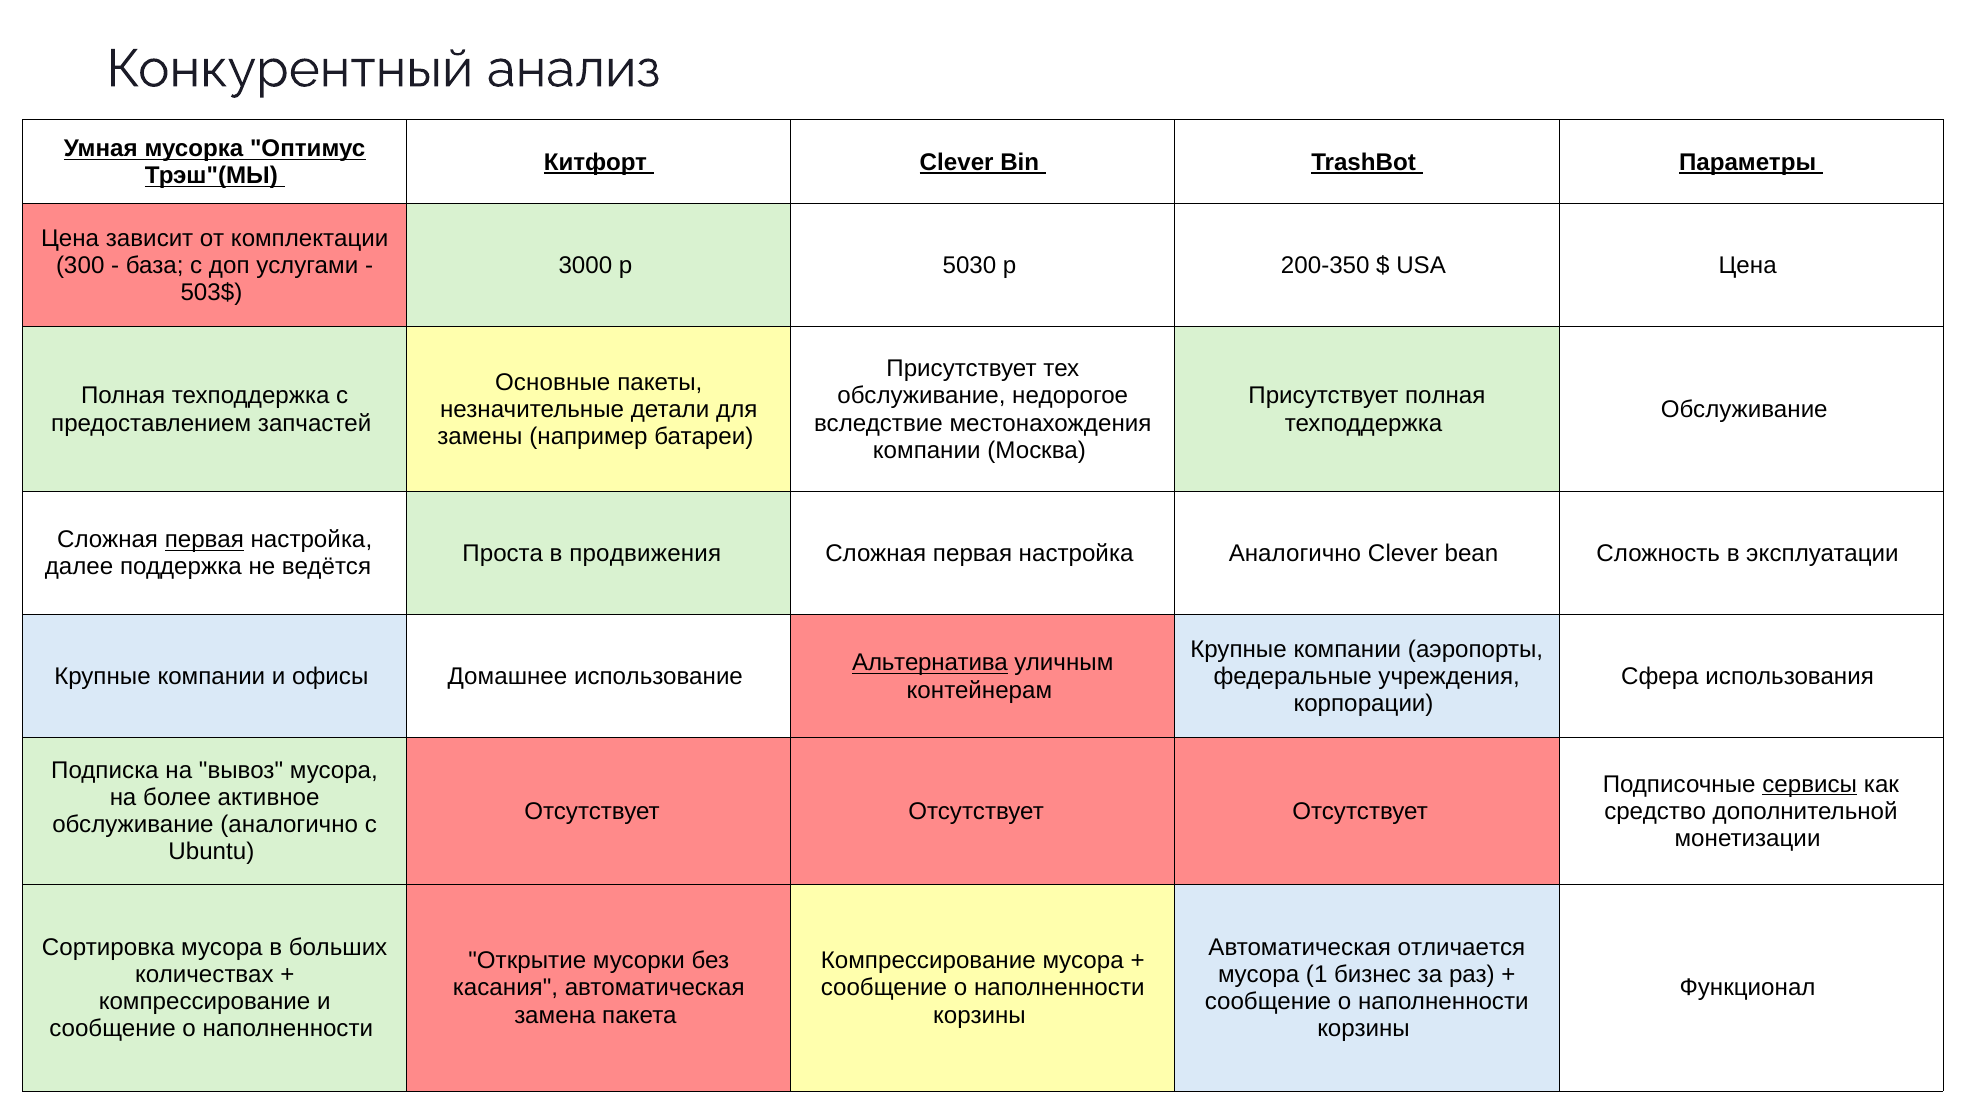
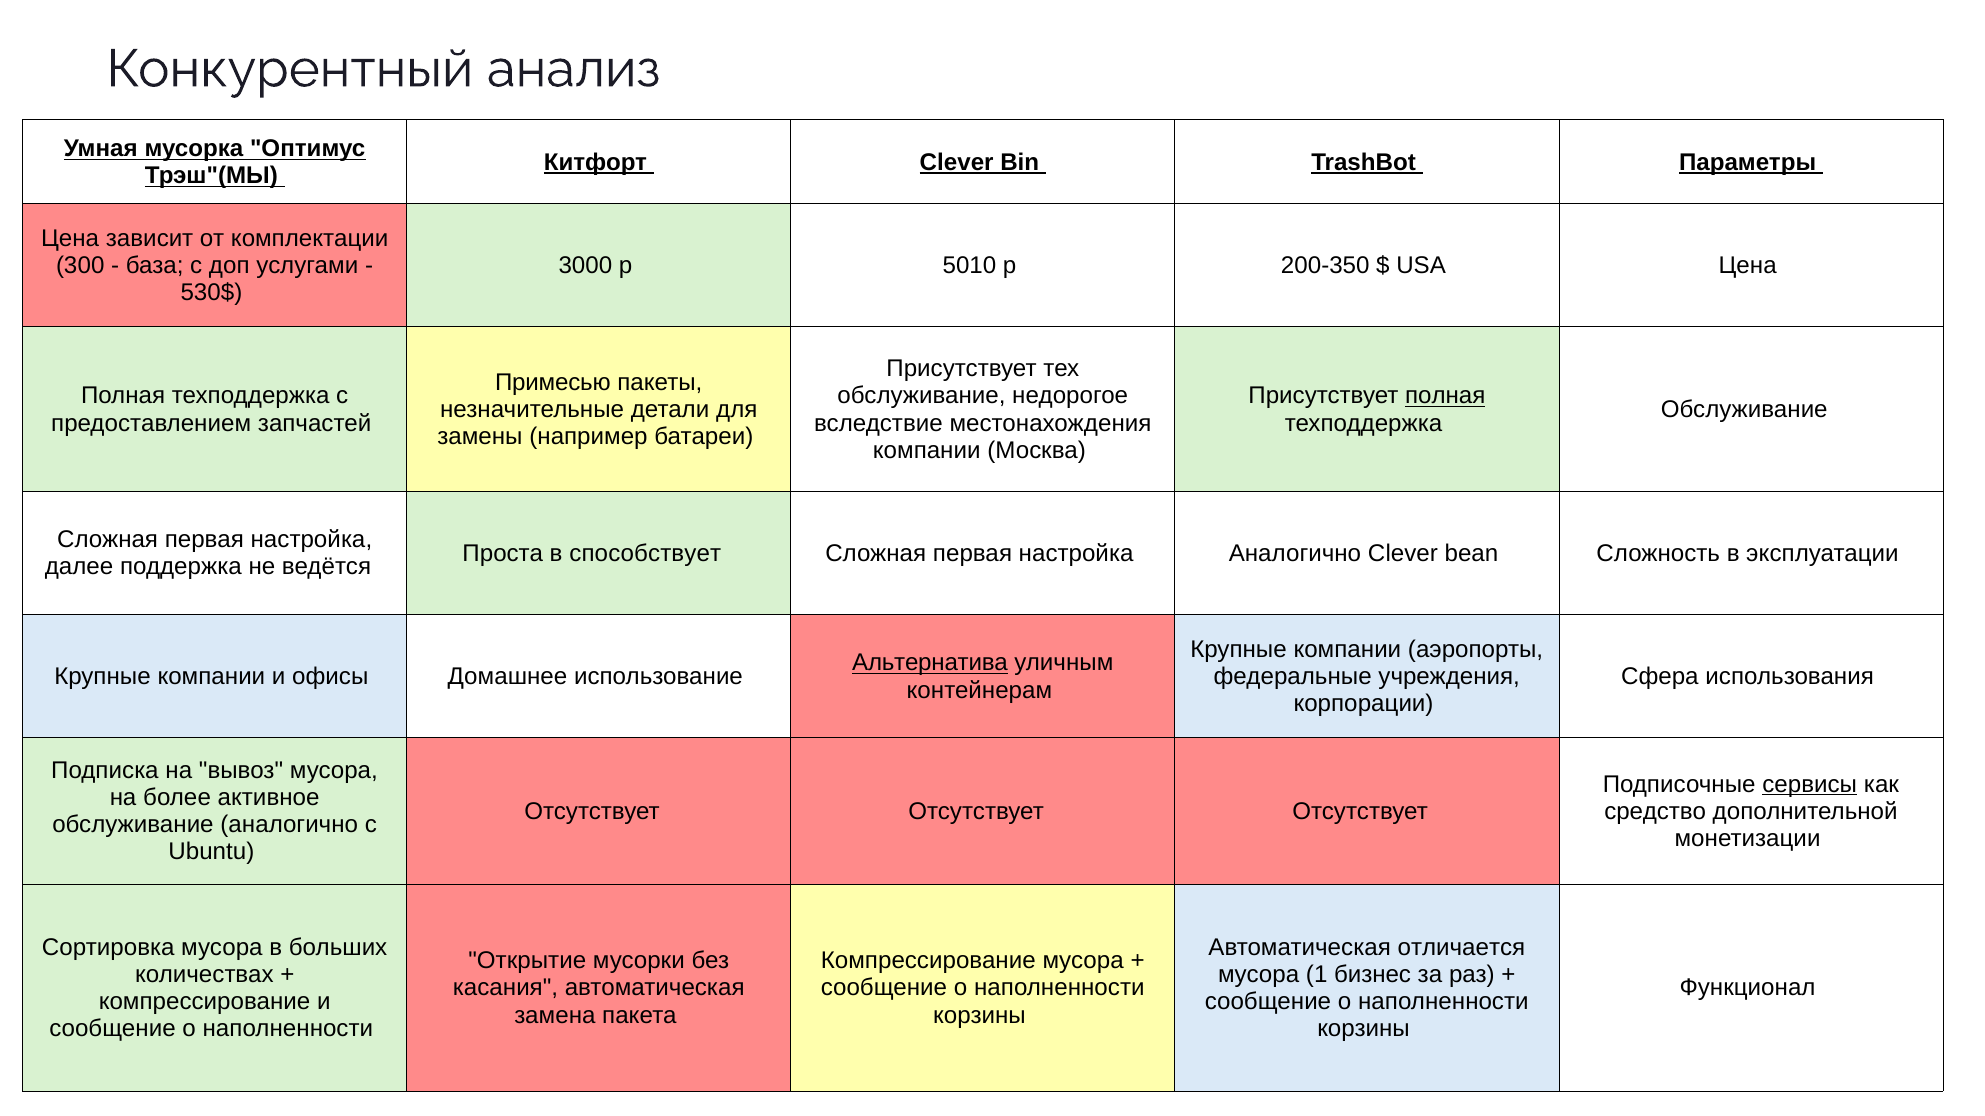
5030: 5030 -> 5010
503$: 503$ -> 530$
Основные: Основные -> Примесью
полная at (1445, 396) underline: none -> present
первая at (204, 540) underline: present -> none
продвижения: продвижения -> способствует
